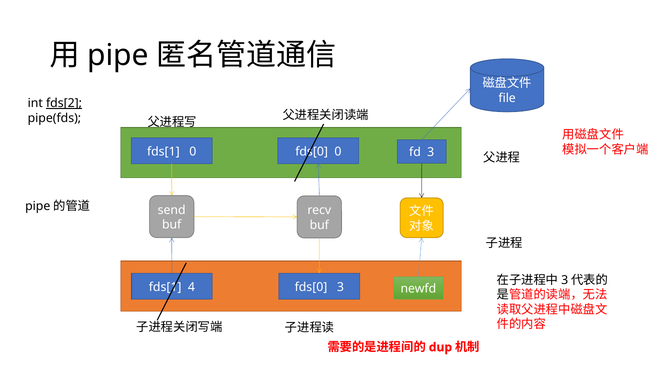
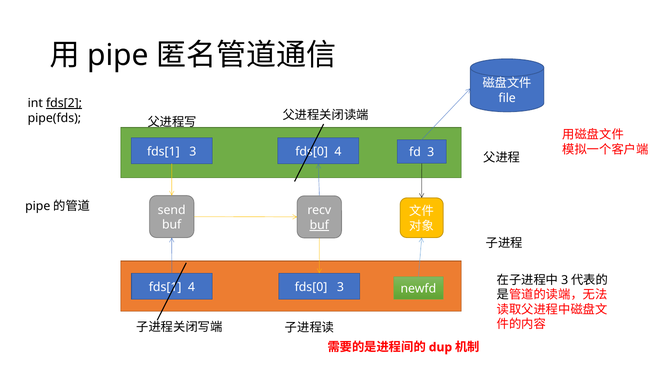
fds[1 0: 0 -> 3
fds[0 0: 0 -> 4
buf at (319, 225) underline: none -> present
